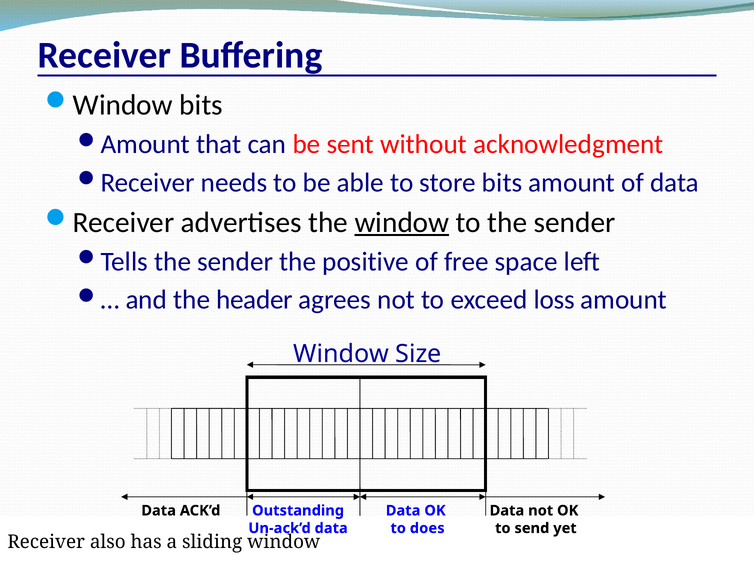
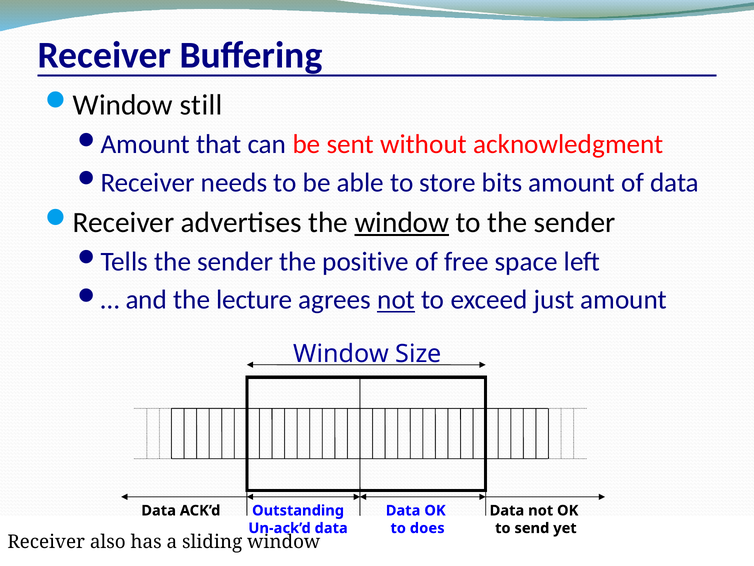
Window bits: bits -> still
header: header -> lecture
not at (396, 300) underline: none -> present
loss: loss -> just
